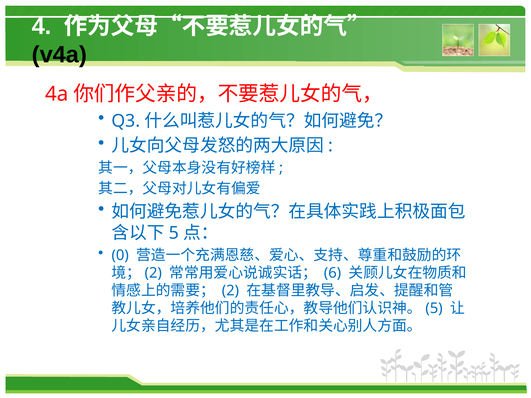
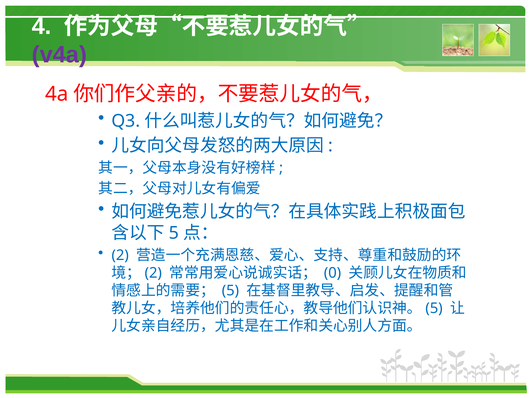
v4a colour: black -> purple
0 at (120, 255): 0 -> 2
6: 6 -> 0
2 at (230, 291): 2 -> 5
